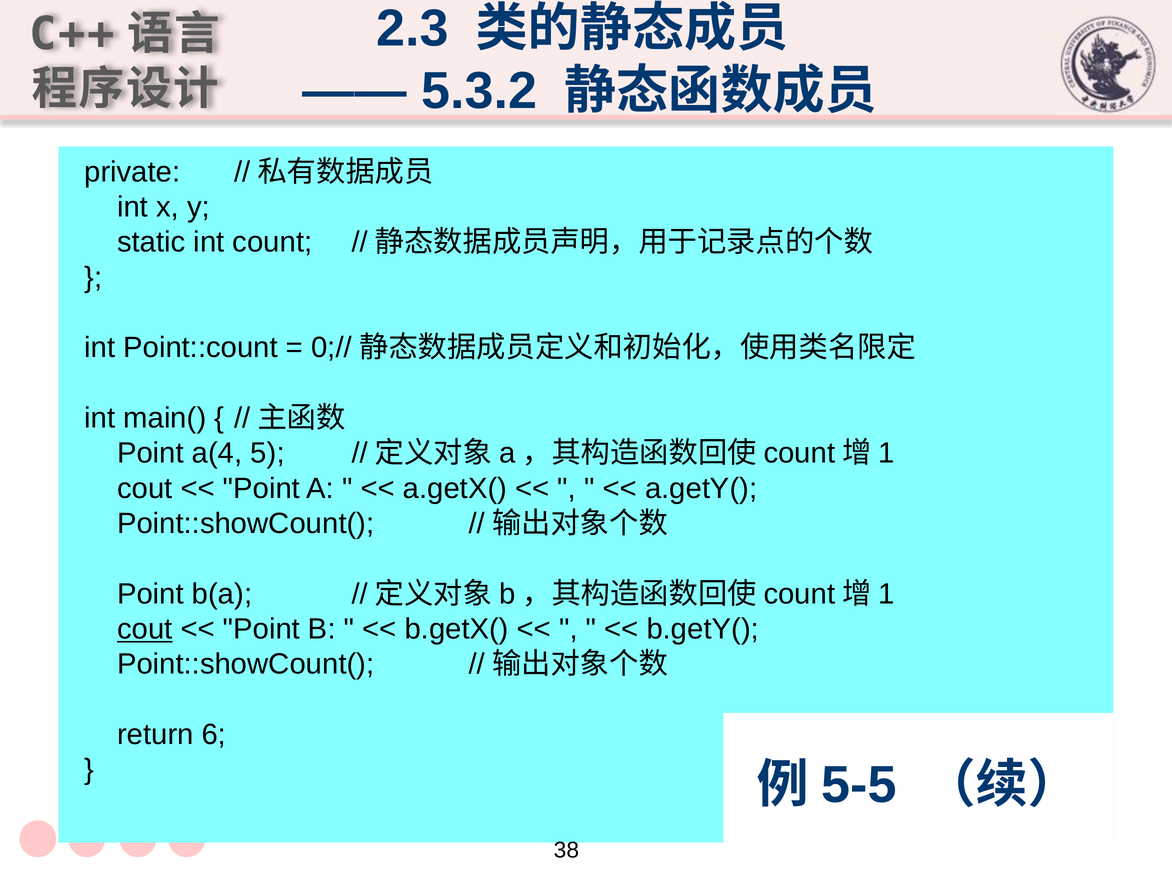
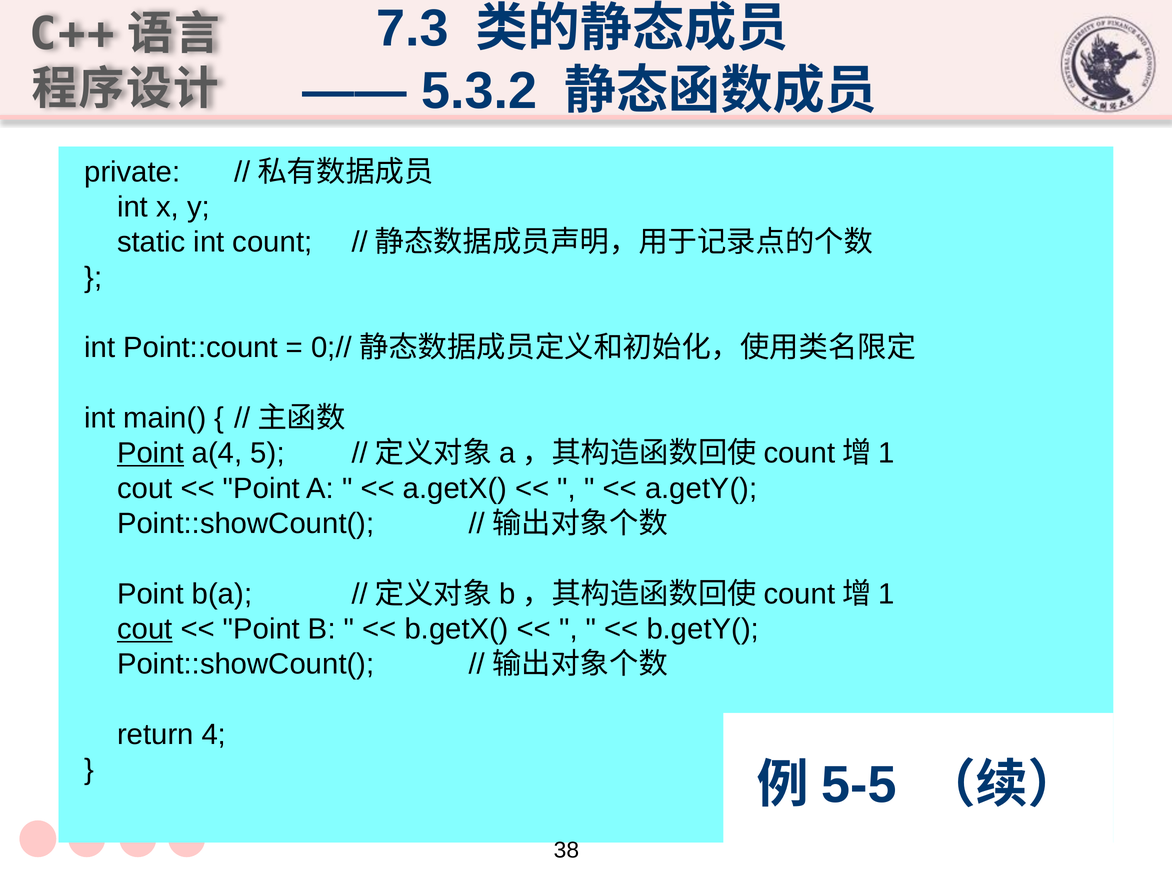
2.3: 2.3 -> 7.3
Point at (151, 453) underline: none -> present
6: 6 -> 4
